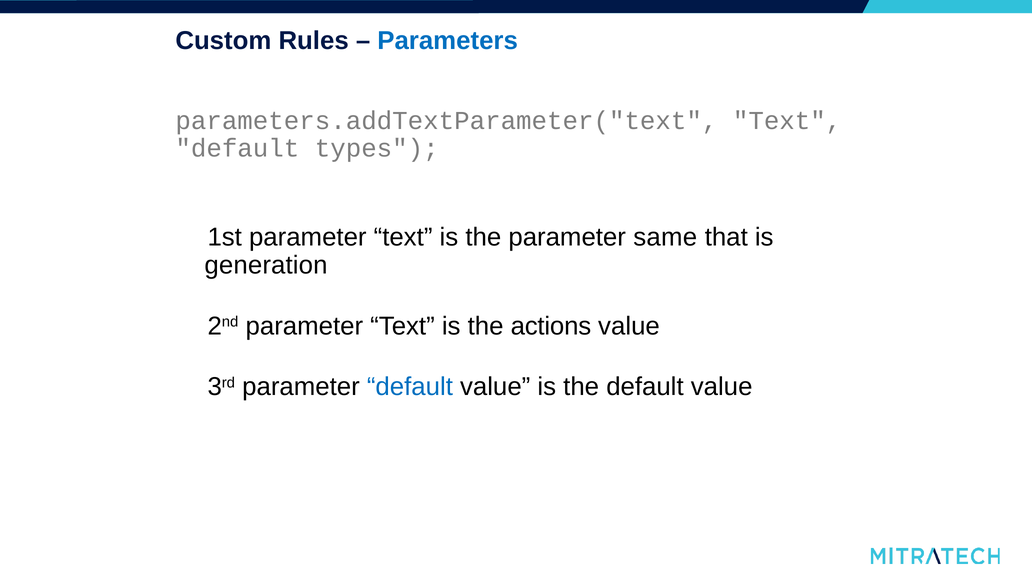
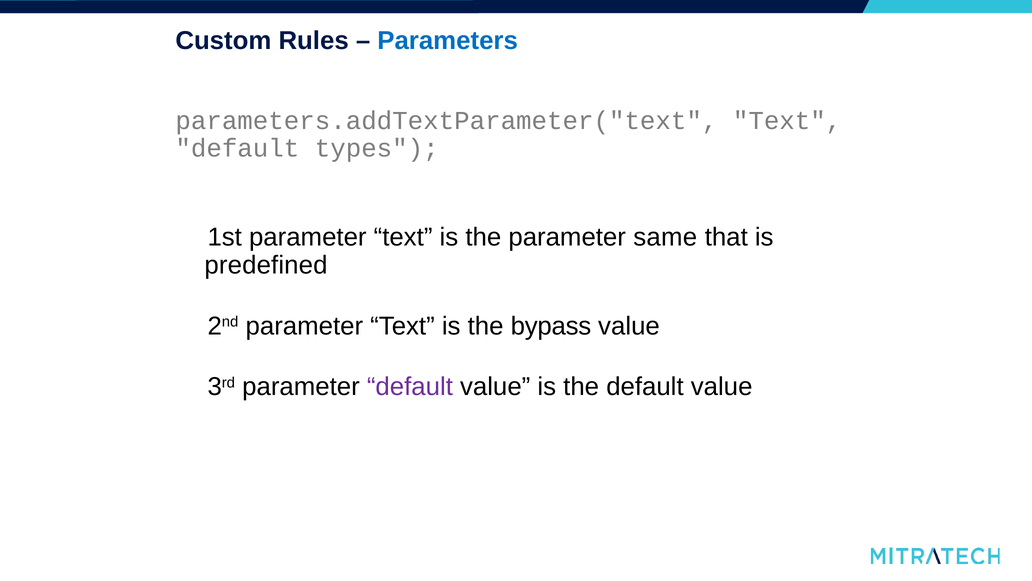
generation: generation -> predefined
actions: actions -> bypass
default at (410, 387) colour: blue -> purple
